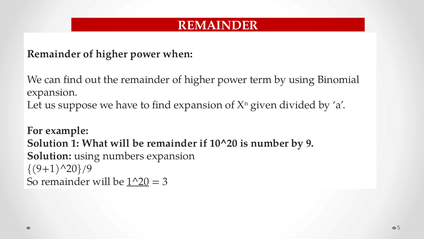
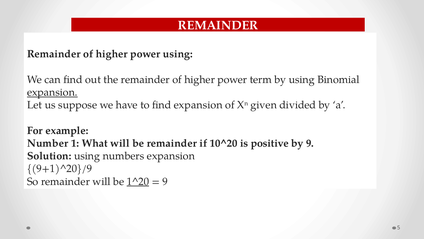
power when: when -> using
expansion at (52, 92) underline: none -> present
Solution at (48, 143): Solution -> Number
number: number -> positive
3 at (165, 181): 3 -> 9
